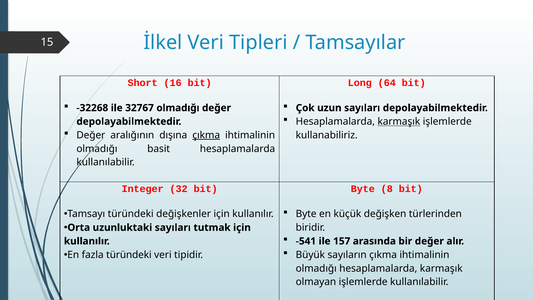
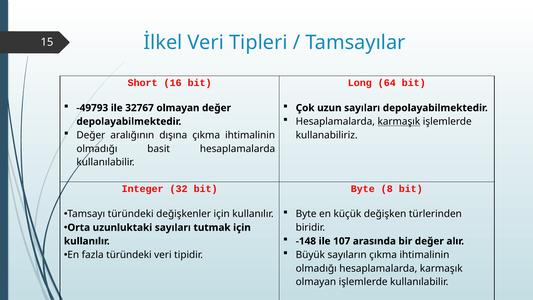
-32268: -32268 -> -49793
32767 olmadığı: olmadığı -> olmayan
çıkma at (206, 135) underline: present -> none
-541: -541 -> -148
157: 157 -> 107
